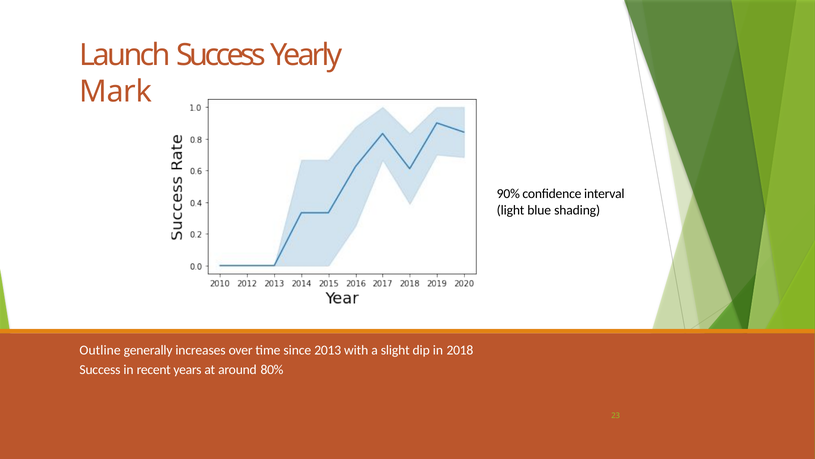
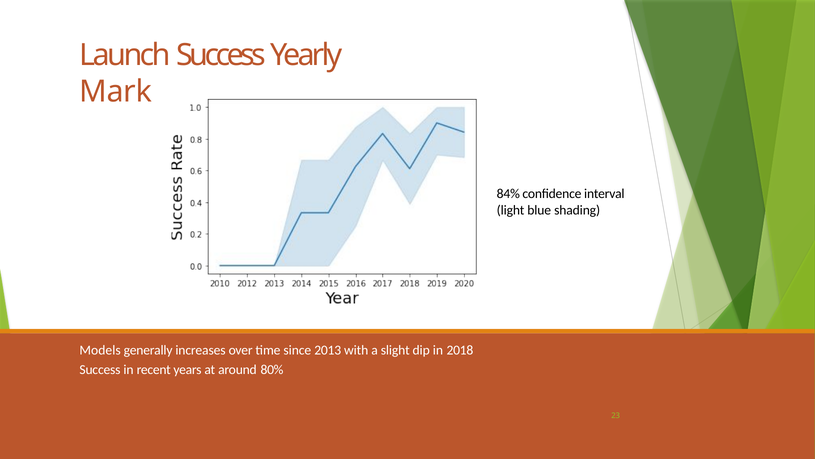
90%: 90% -> 84%
Outline: Outline -> Models
